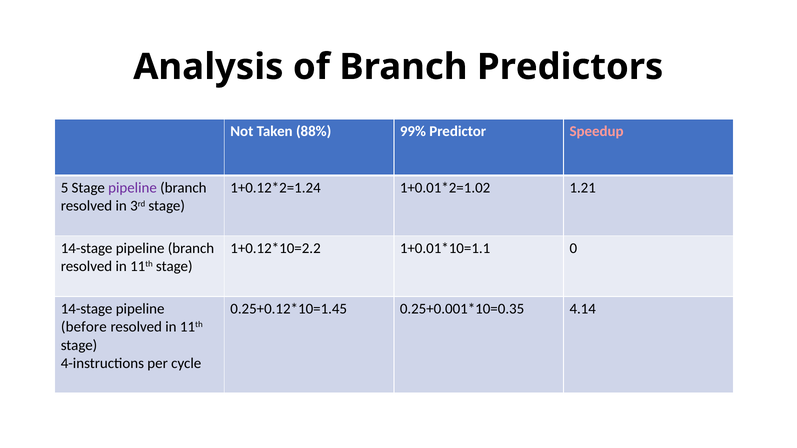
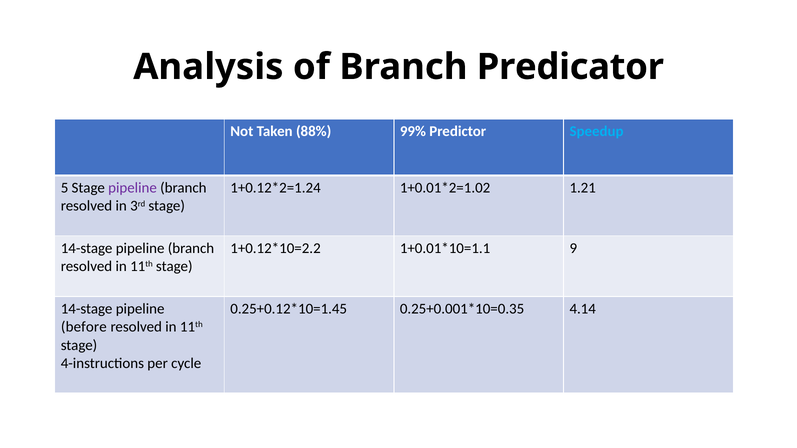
Predictors: Predictors -> Predicator
Speedup colour: pink -> light blue
0: 0 -> 9
